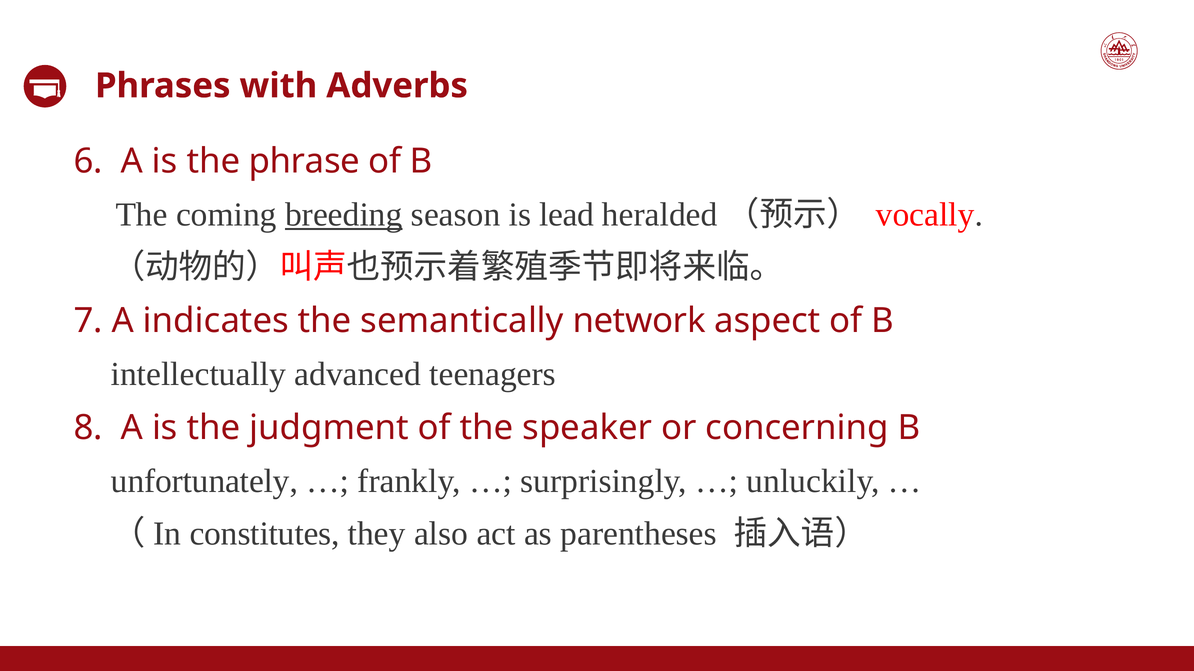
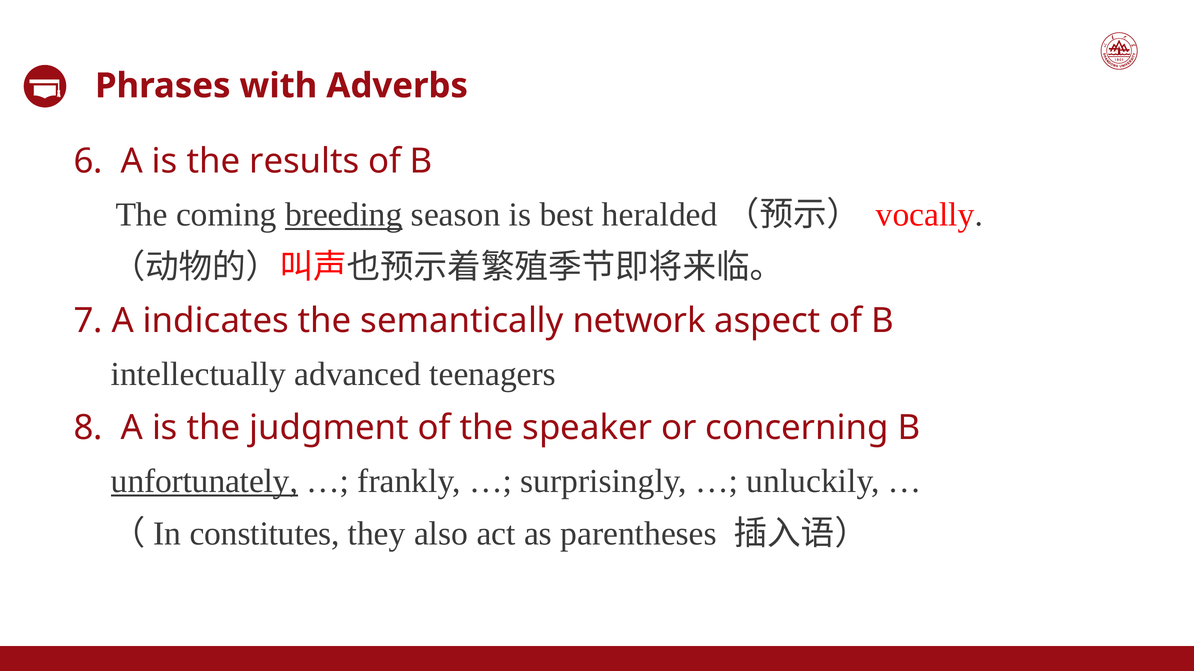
phrase: phrase -> results
lead: lead -> best
unfortunately underline: none -> present
